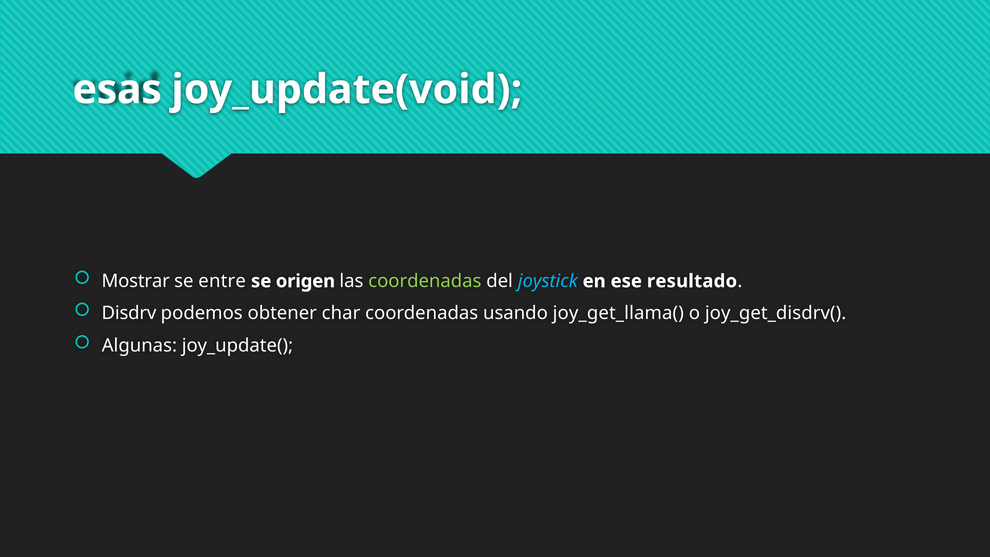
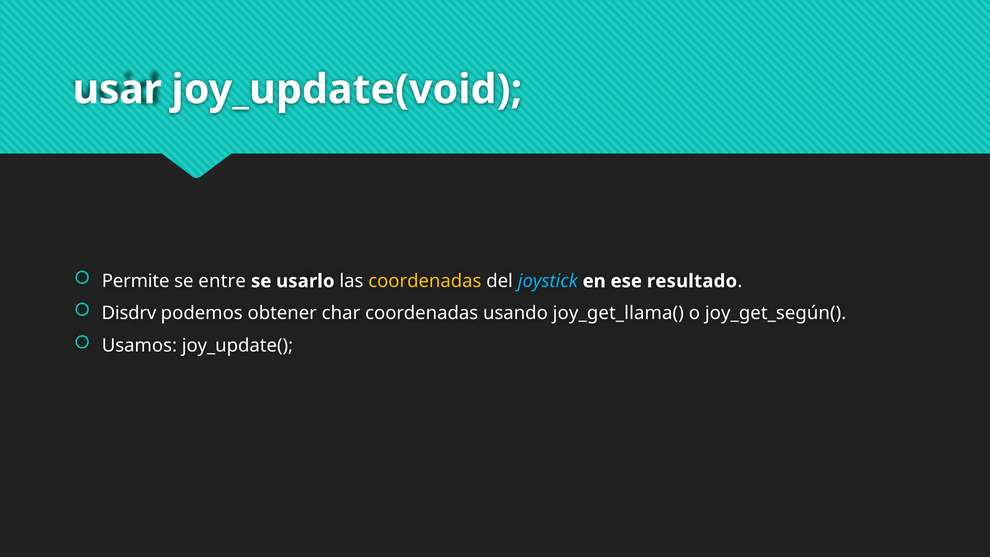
esas: esas -> usar
Mostrar: Mostrar -> Permite
origen: origen -> usarlo
coordenadas at (425, 281) colour: light green -> yellow
joy_get_disdrv(: joy_get_disdrv( -> joy_get_según(
Algunas: Algunas -> Usamos
